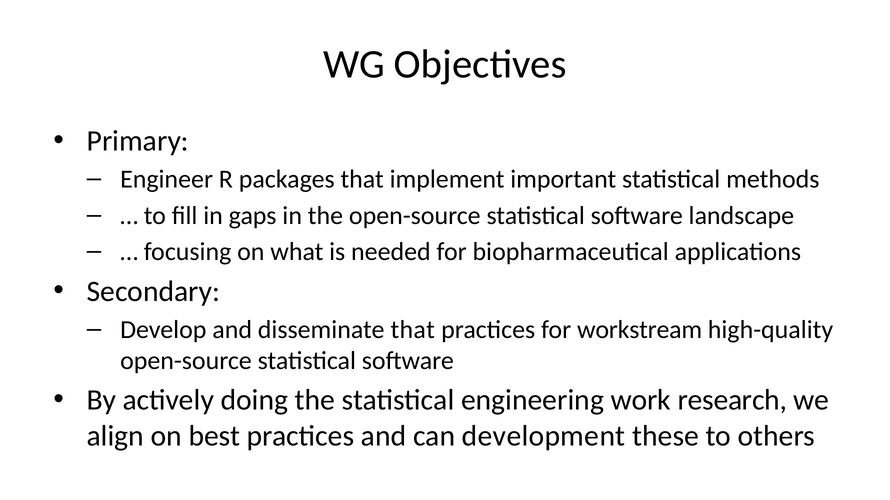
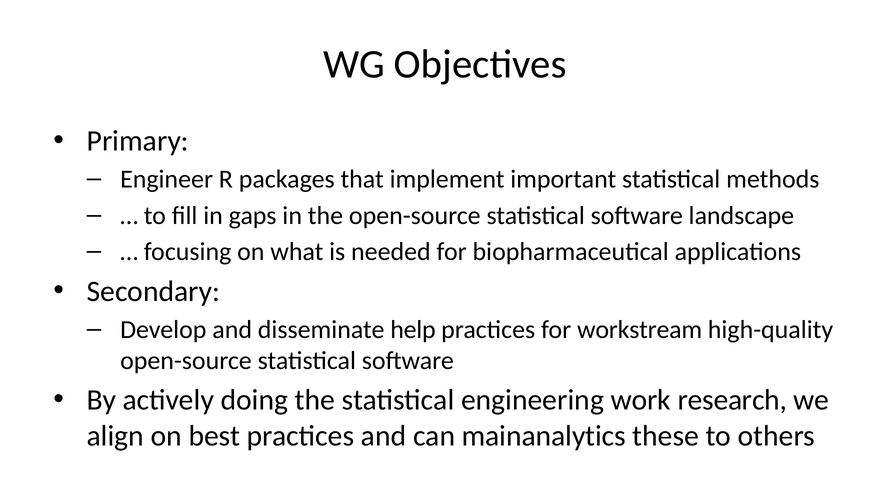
disseminate that: that -> help
development: development -> mainanalytics
